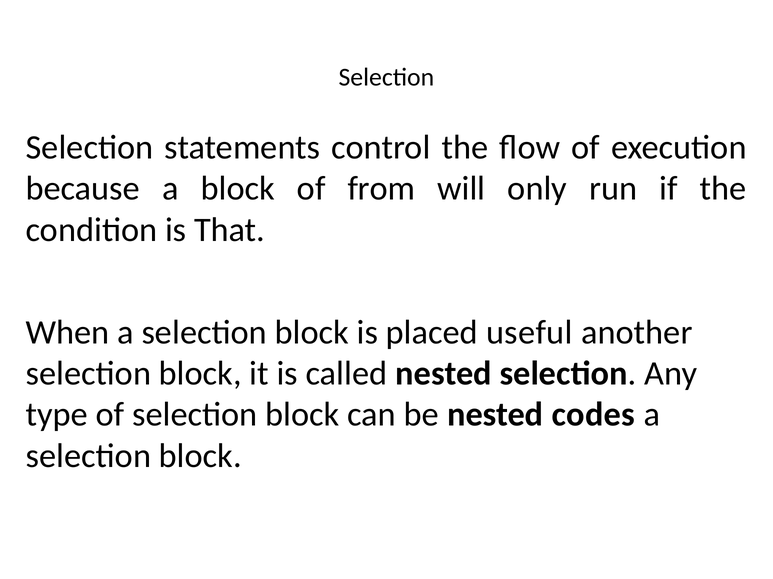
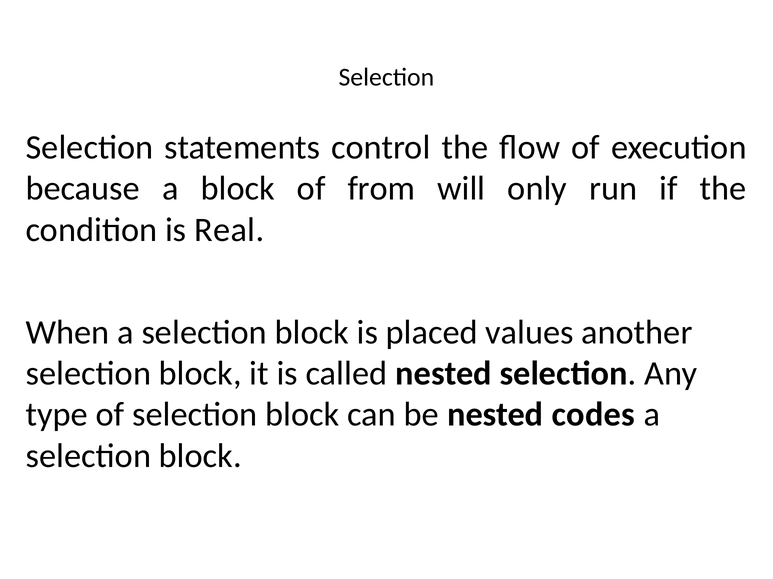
That: That -> Real
useful: useful -> values
